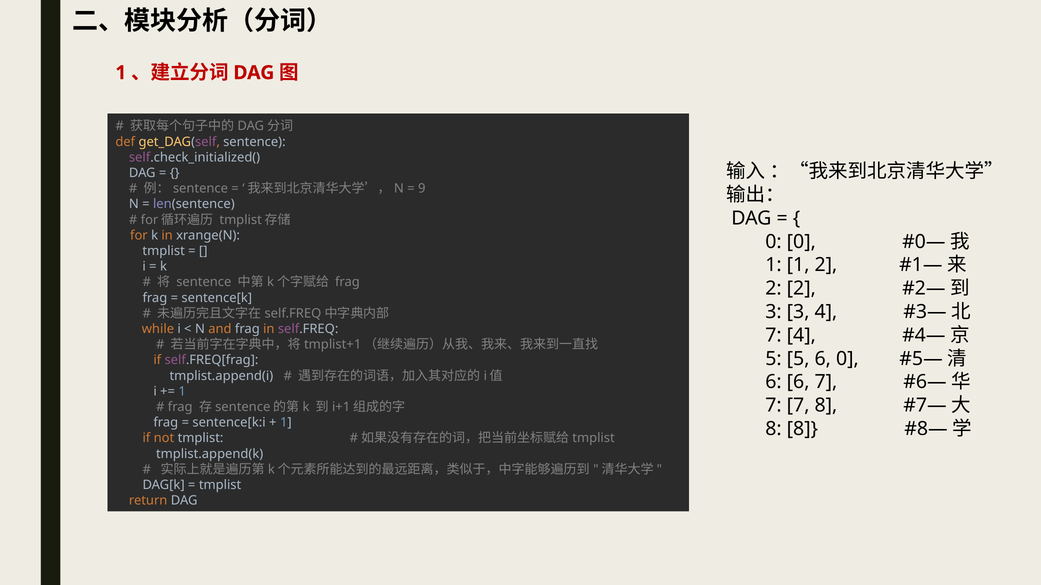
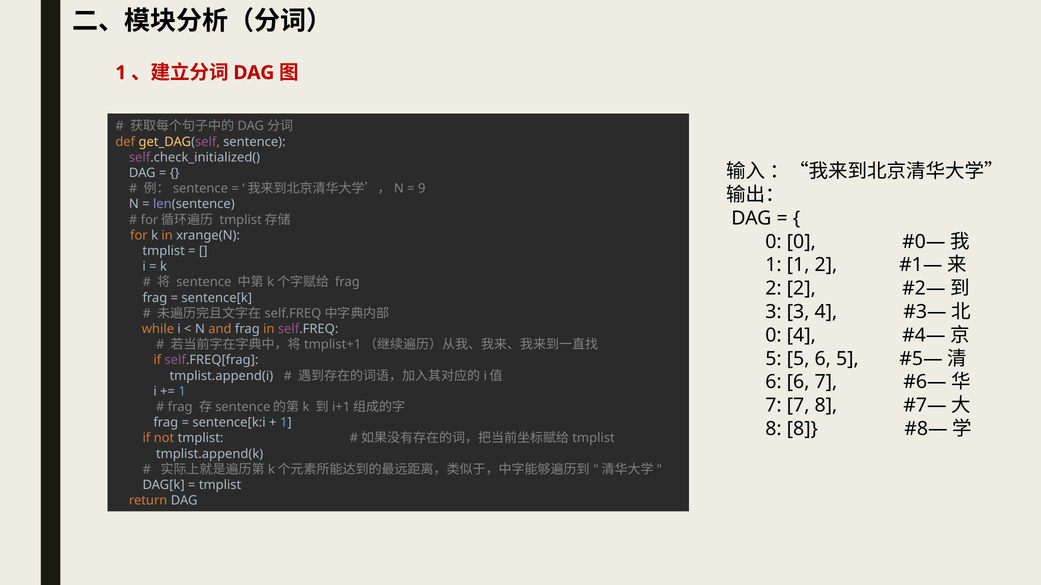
7 at (773, 335): 7 -> 0
6 0: 0 -> 5
